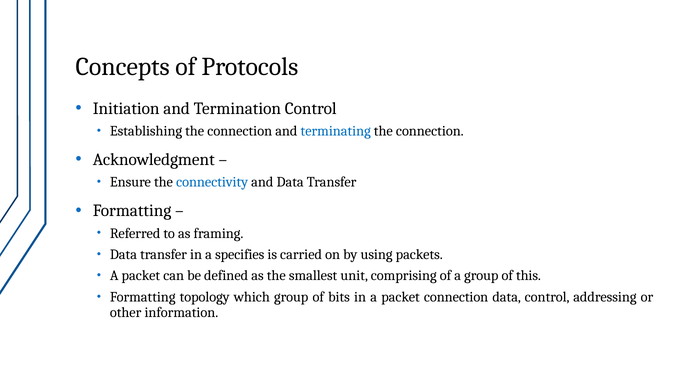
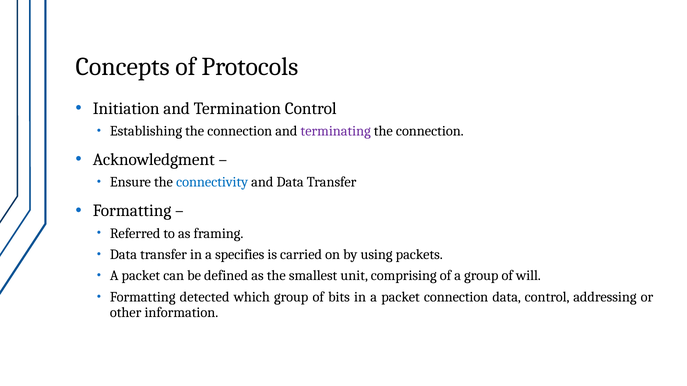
terminating colour: blue -> purple
this: this -> will
topology: topology -> detected
